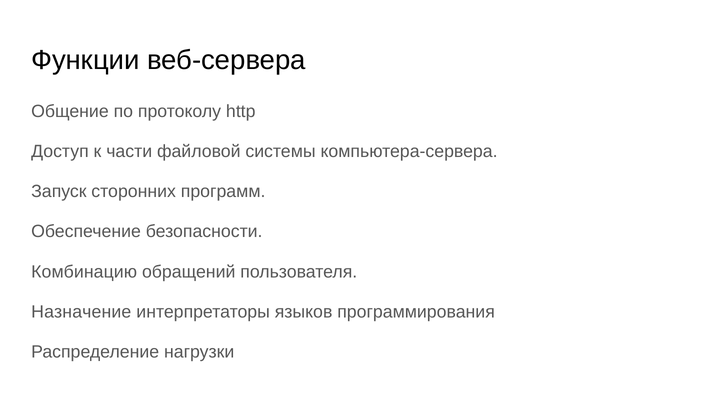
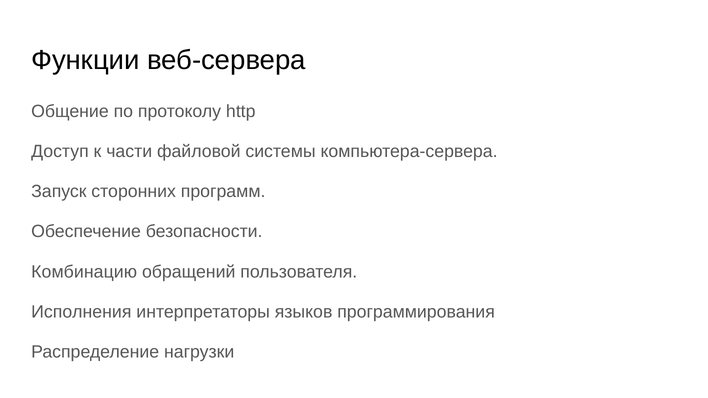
Назначение: Назначение -> Исполнения
